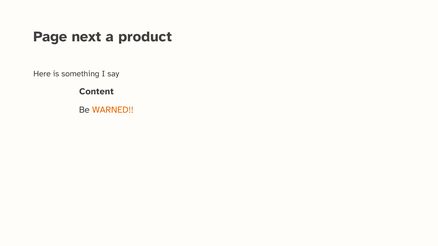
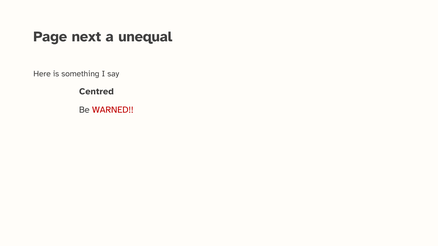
product: product -> unequal
Content: Content -> Centred
WARNED colour: orange -> red
